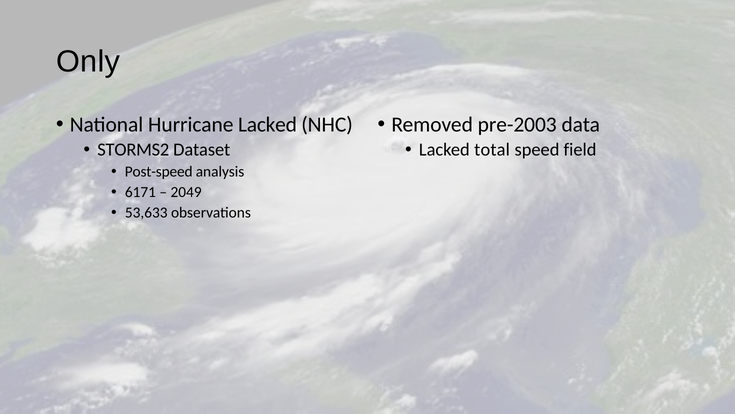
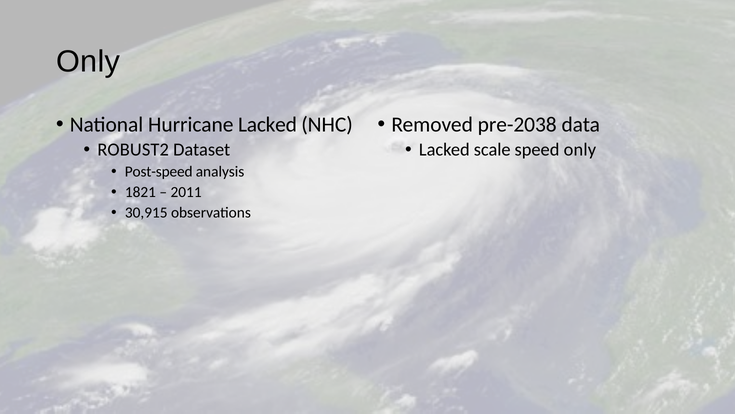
pre-2003: pre-2003 -> pre-2038
STORMS2: STORMS2 -> ROBUST2
total: total -> scale
speed field: field -> only
6171: 6171 -> 1821
2049: 2049 -> 2011
53,633: 53,633 -> 30,915
